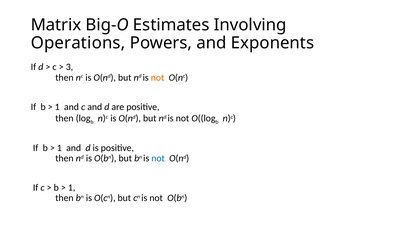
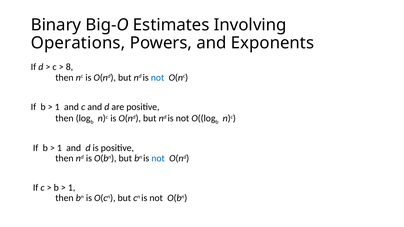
Matrix: Matrix -> Binary
3: 3 -> 8
not at (158, 78) colour: orange -> blue
